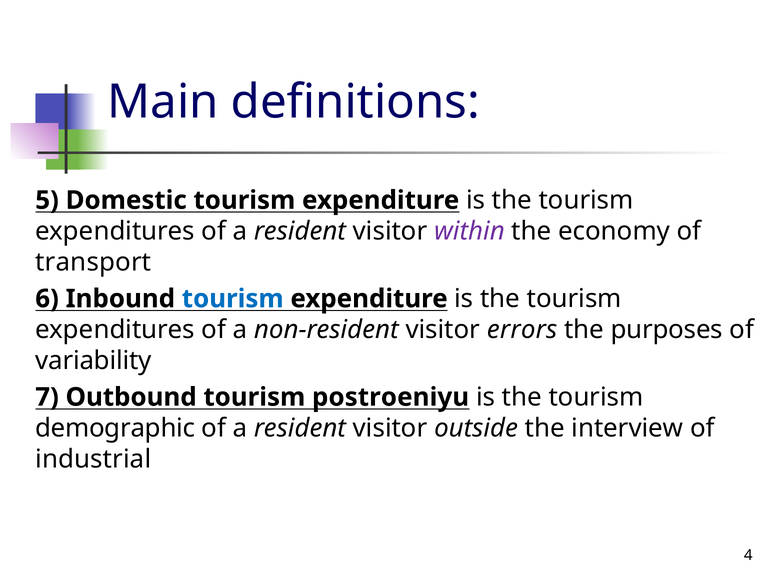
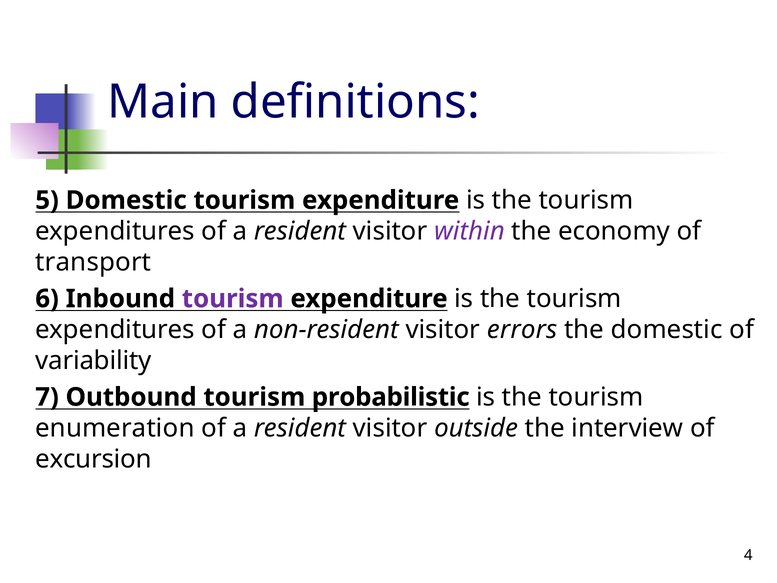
tourism at (233, 299) colour: blue -> purple
the purposes: purposes -> domestic
postroeniyu: postroeniyu -> probabilistic
demographic: demographic -> enumeration
industrial: industrial -> excursion
